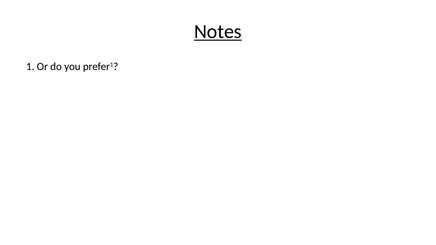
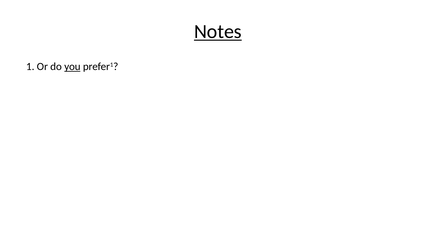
you underline: none -> present
